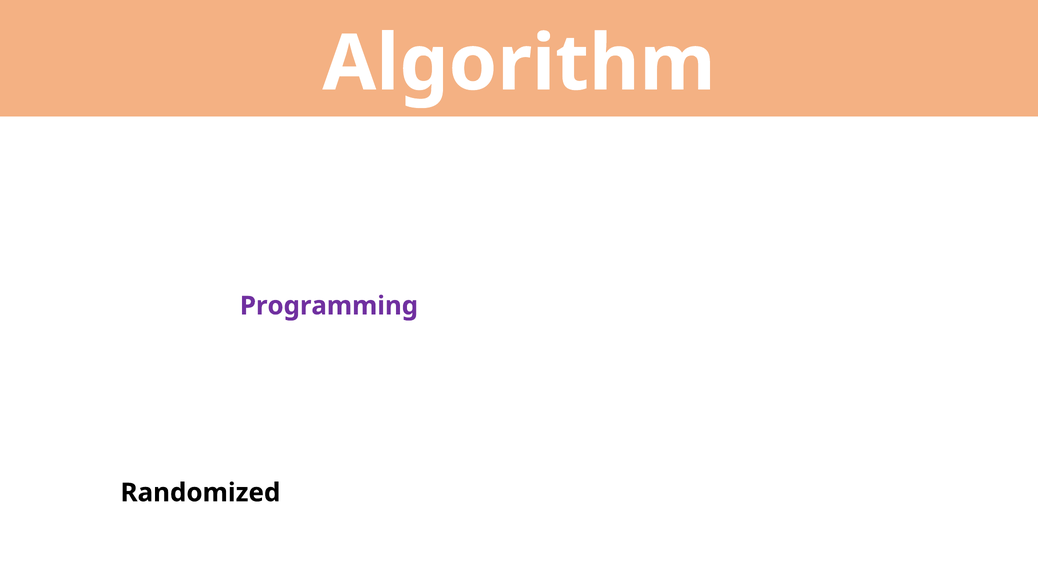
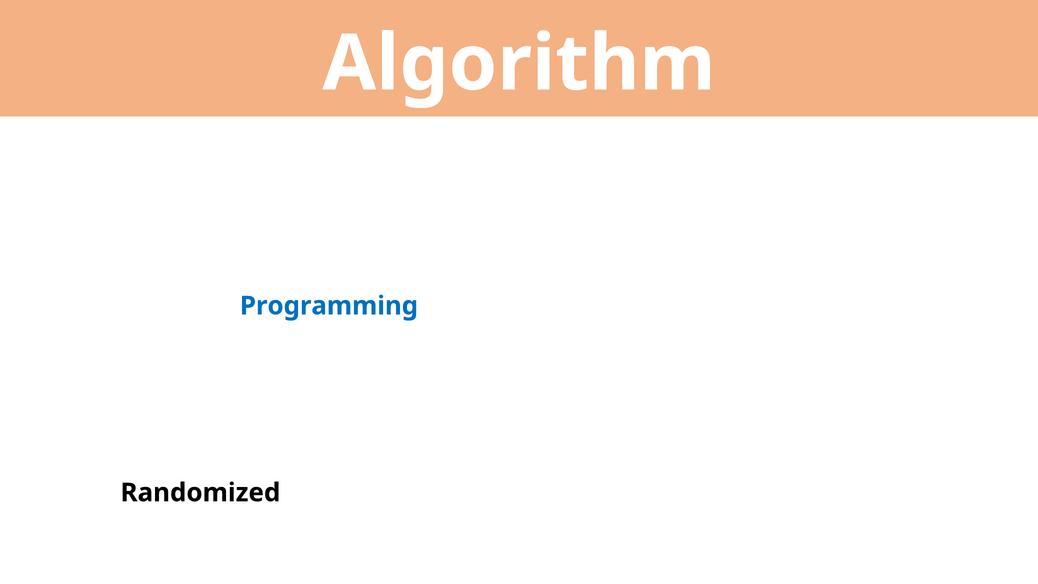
Programming colour: purple -> blue
